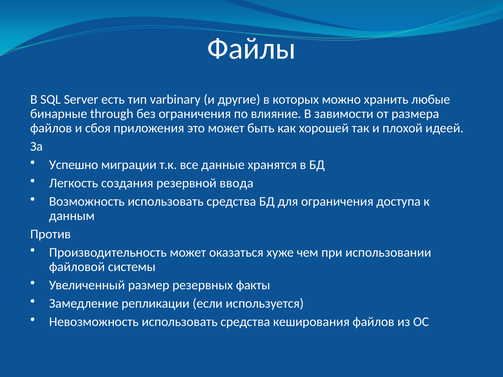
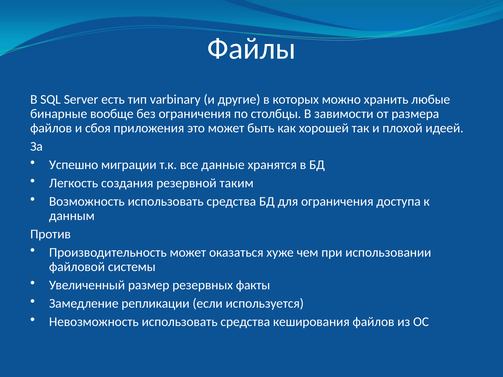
through: through -> вообще
влияние: влияние -> столбцы
ввода: ввода -> таким
